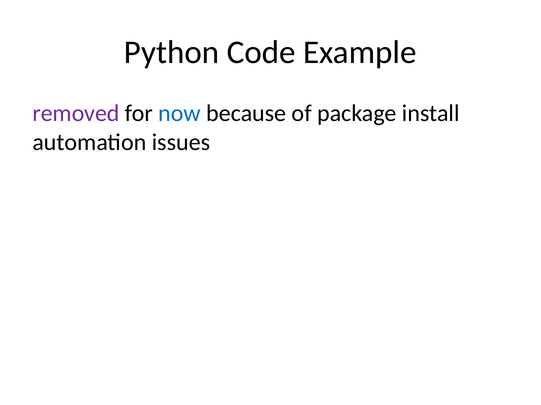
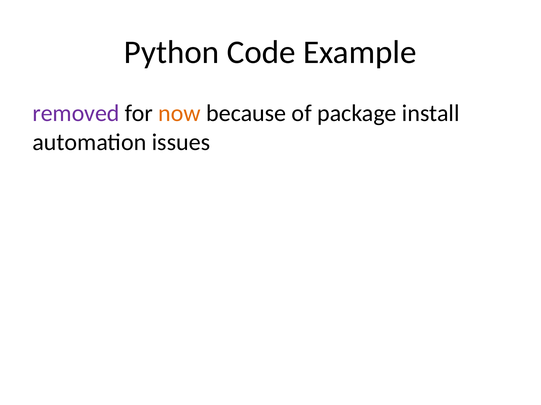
now colour: blue -> orange
